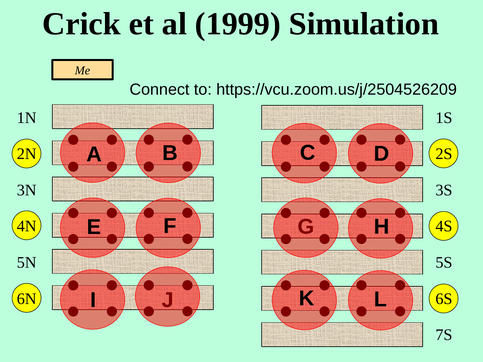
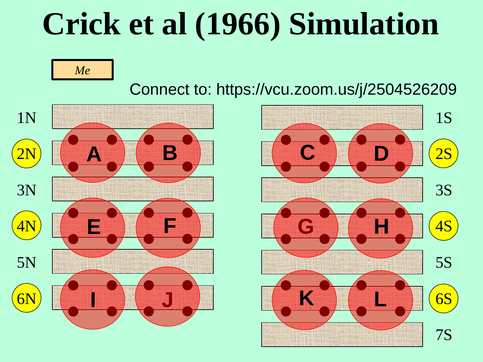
1999: 1999 -> 1966
